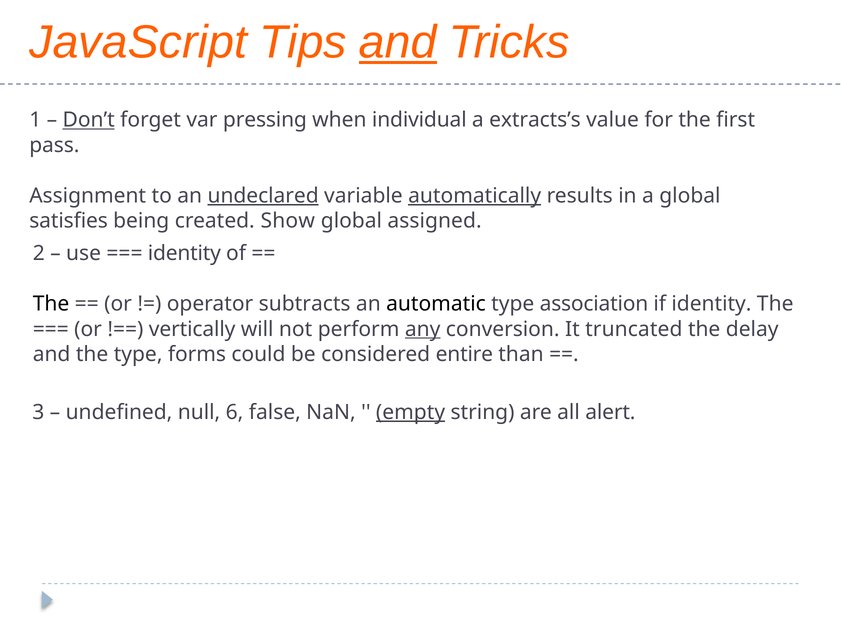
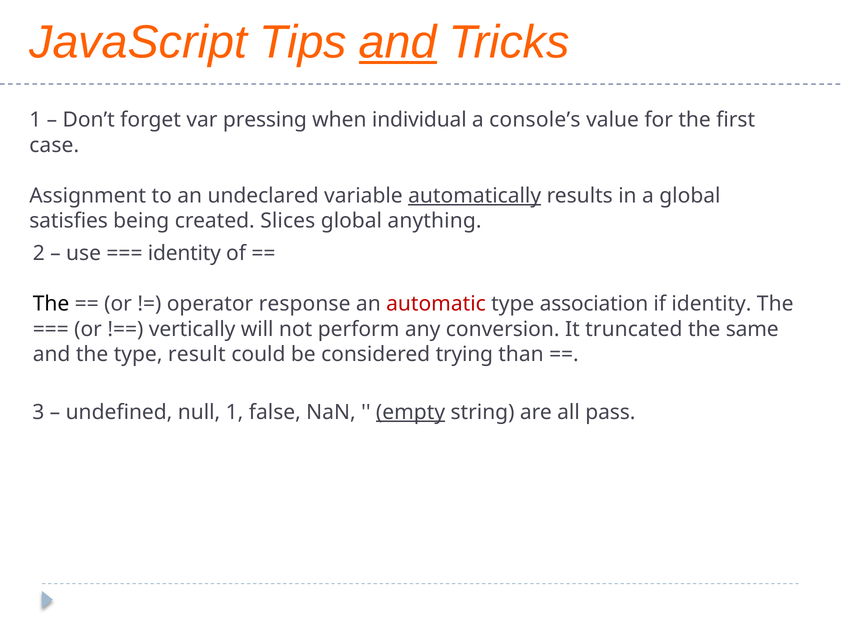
Don’t underline: present -> none
extracts’s: extracts’s -> console’s
pass: pass -> case
undeclared underline: present -> none
Show: Show -> Slices
assigned: assigned -> anything
subtracts: subtracts -> response
automatic colour: black -> red
any underline: present -> none
delay: delay -> same
forms: forms -> result
entire: entire -> trying
null 6: 6 -> 1
alert: alert -> pass
